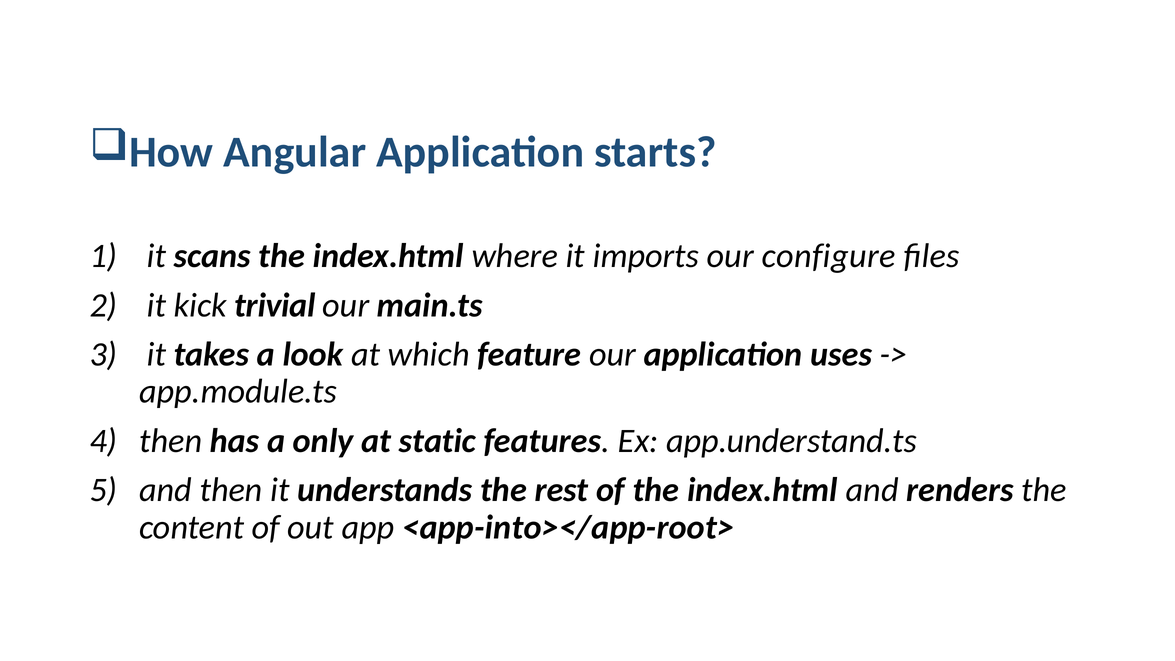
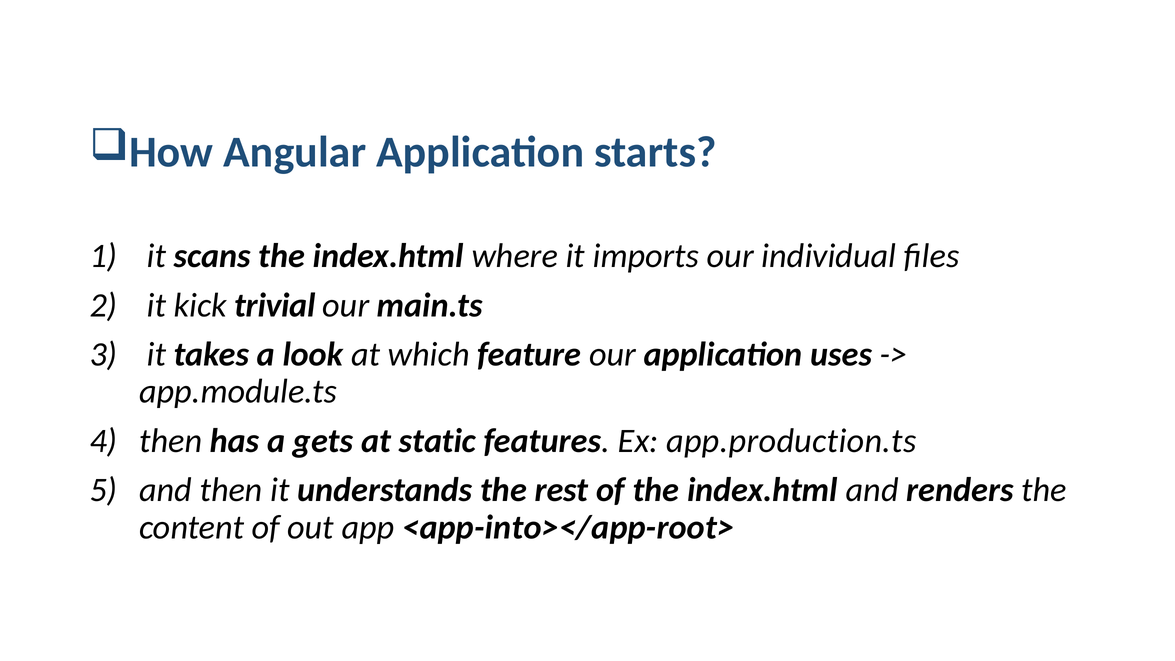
configure: configure -> individual
only: only -> gets
app.understand.ts: app.understand.ts -> app.production.ts
